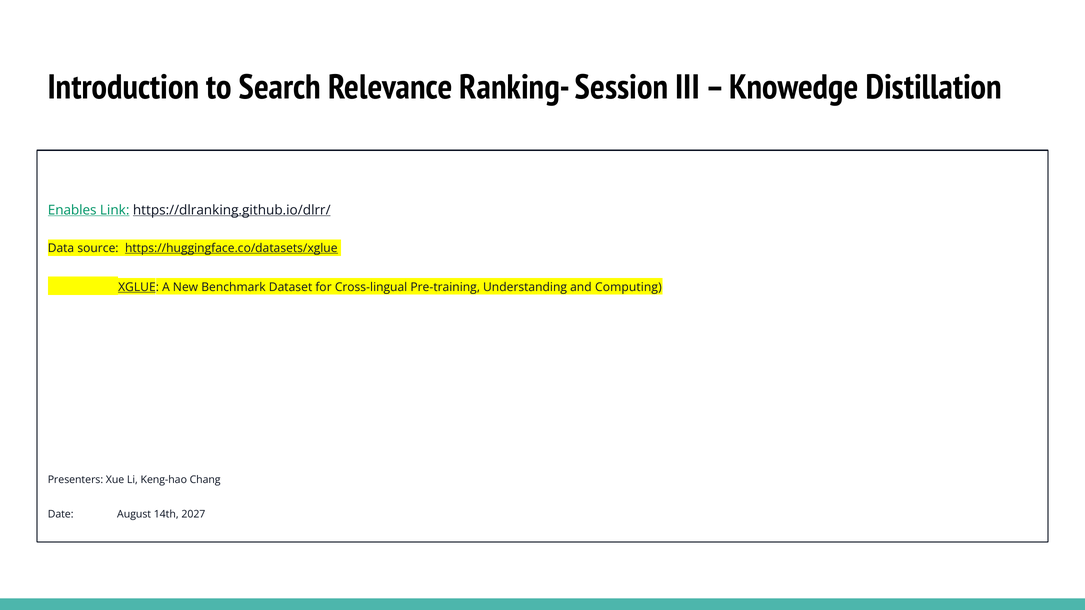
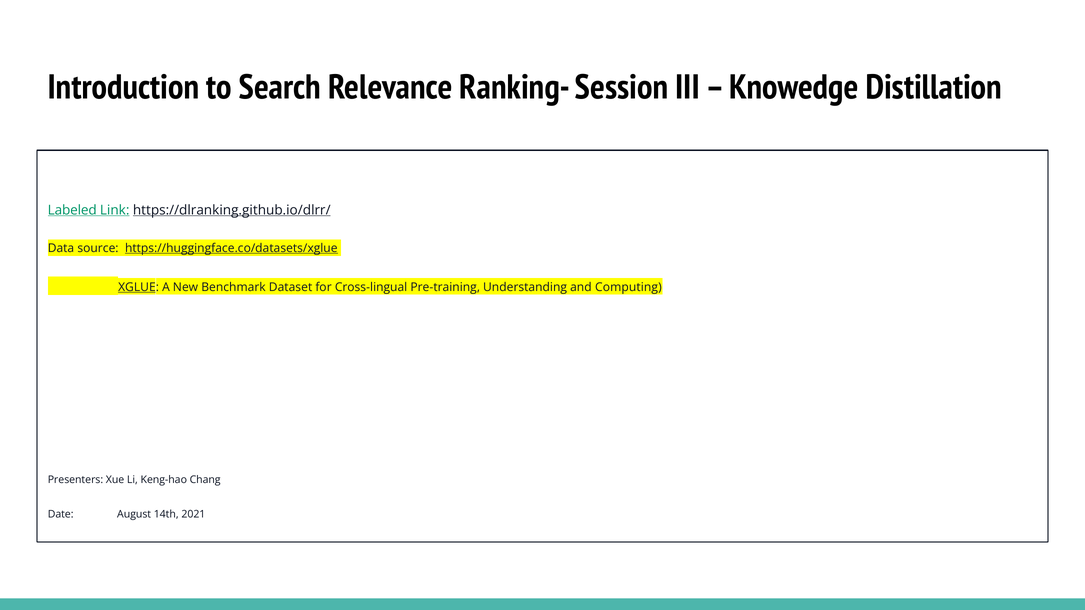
Enables: Enables -> Labeled
2027: 2027 -> 2021
